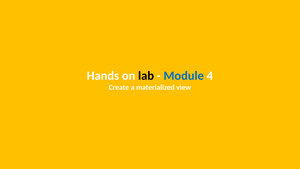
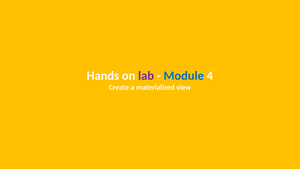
lab colour: black -> purple
